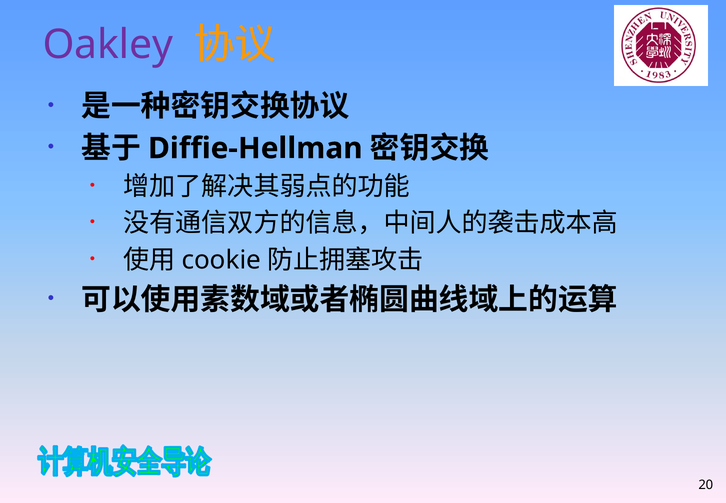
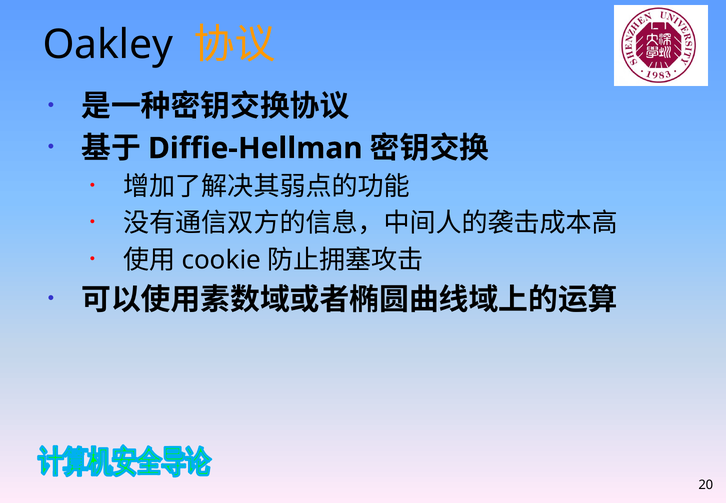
Oakley colour: purple -> black
